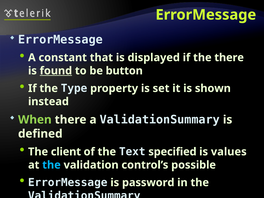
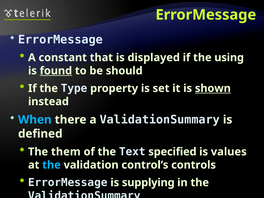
the there: there -> using
button: button -> should
shown underline: none -> present
When colour: light green -> light blue
client: client -> them
possible: possible -> controls
password: password -> supplying
